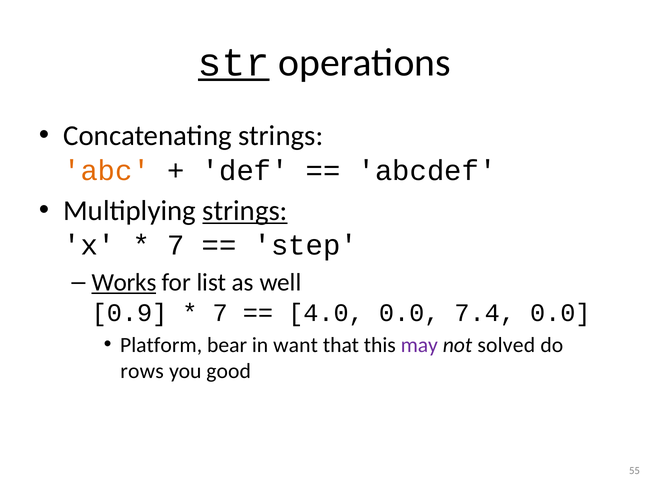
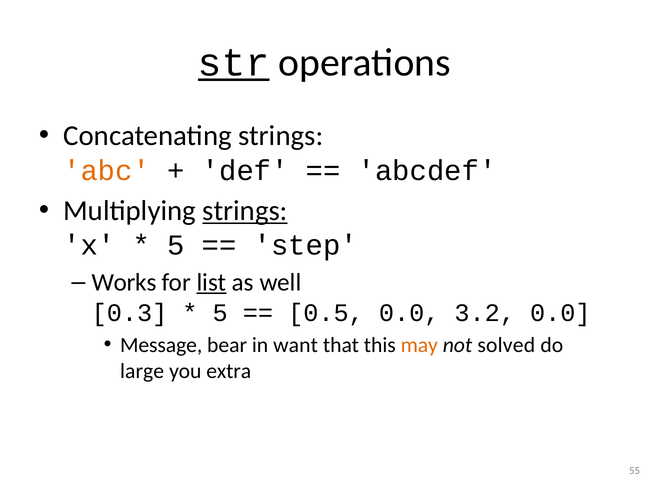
7 at (176, 246): 7 -> 5
Works underline: present -> none
list underline: none -> present
0.9: 0.9 -> 0.3
7 at (220, 313): 7 -> 5
4.0: 4.0 -> 0.5
7.4: 7.4 -> 3.2
Platform: Platform -> Message
may colour: purple -> orange
rows: rows -> large
good: good -> extra
